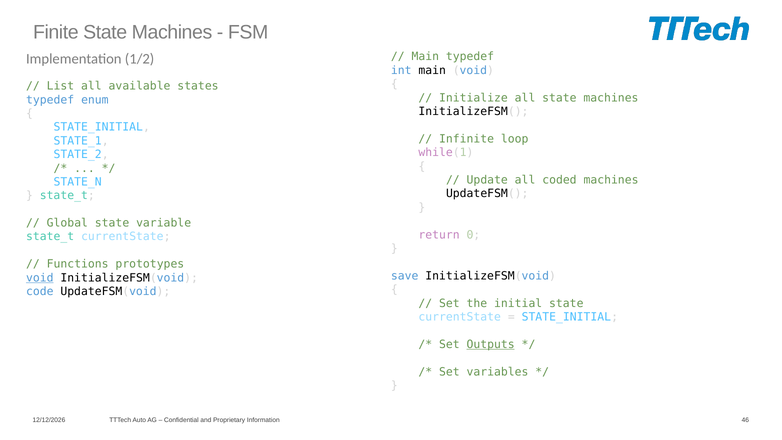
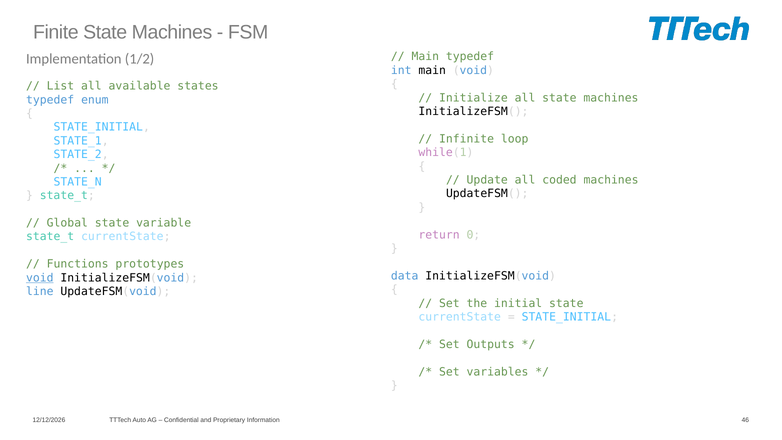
save: save -> data
code: code -> line
Outputs underline: present -> none
